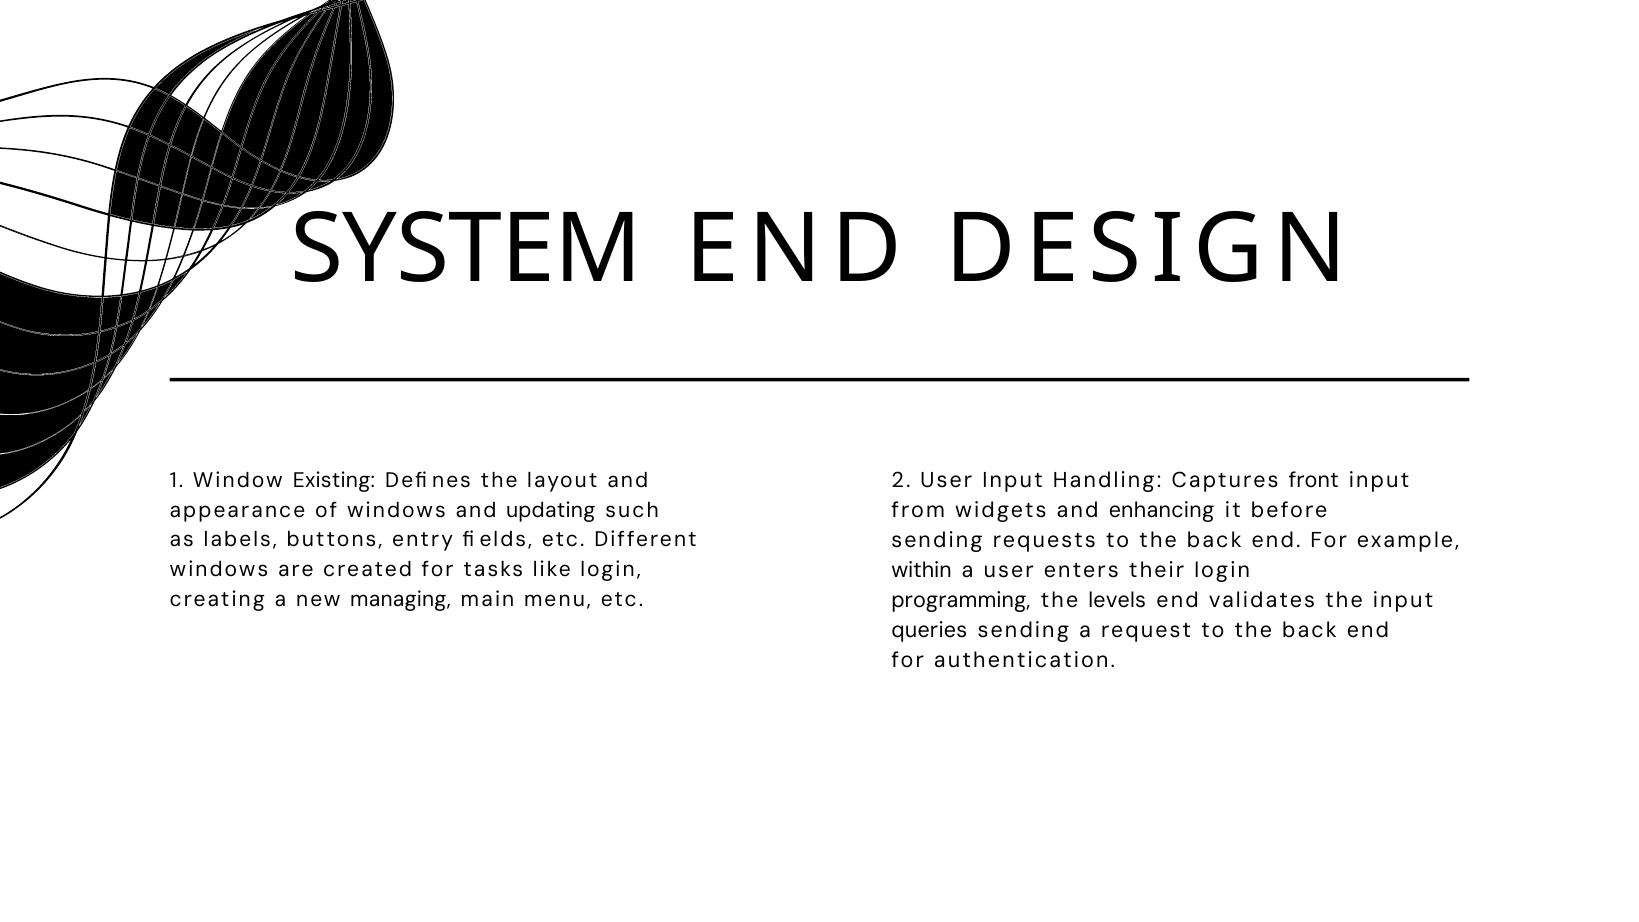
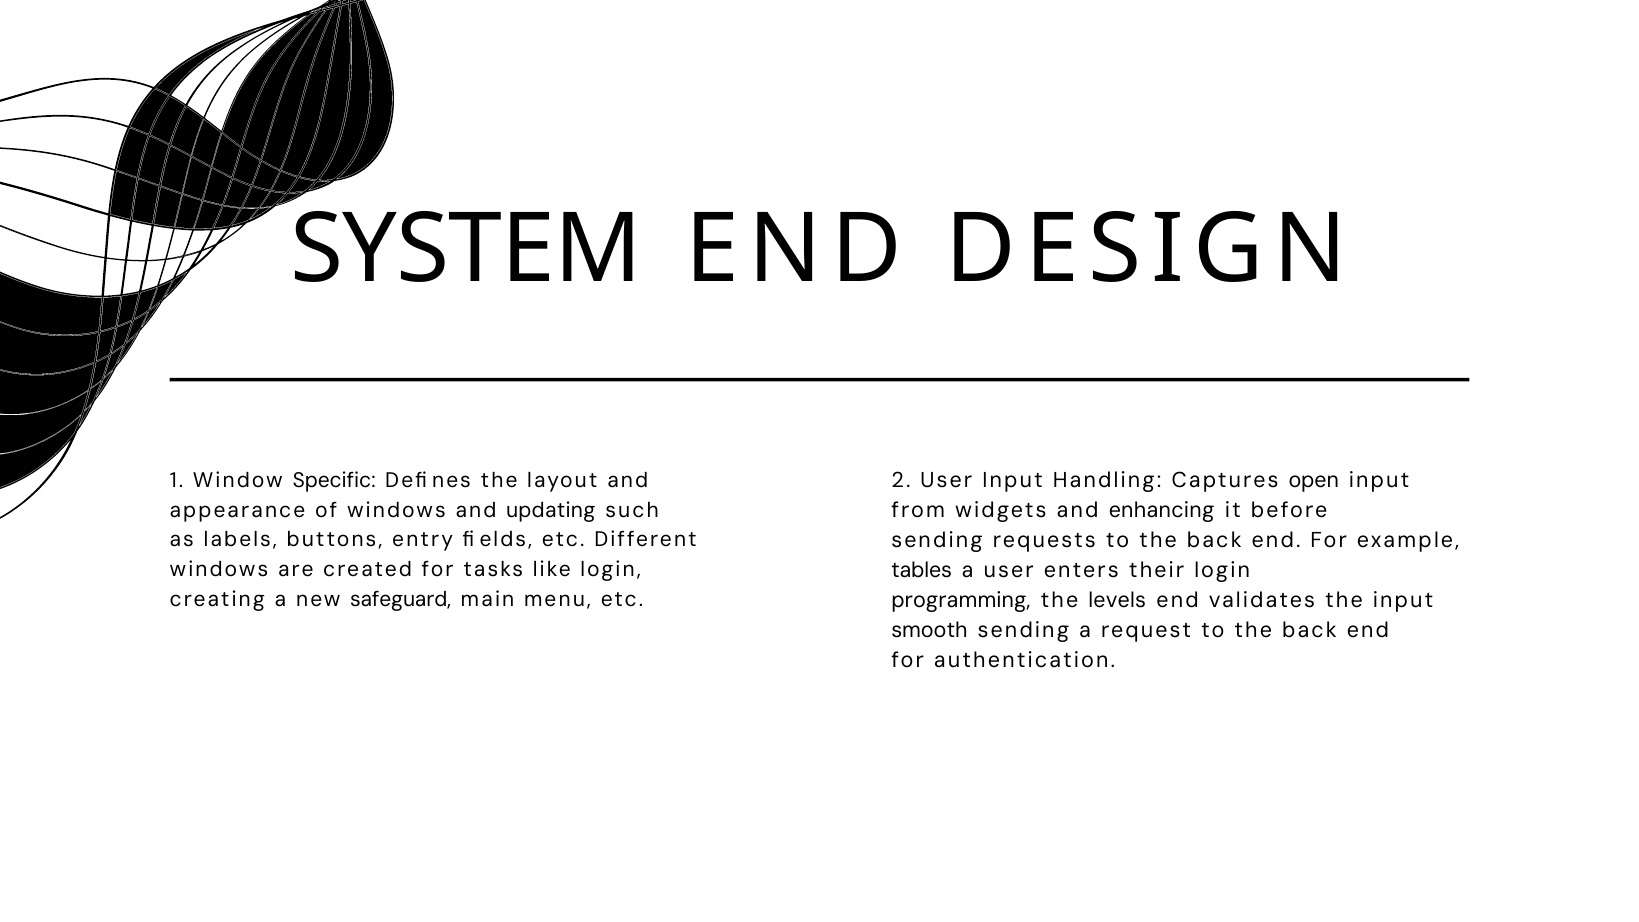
front: front -> open
Existing: Existing -> Specific
within: within -> tables
managing: managing -> safeguard
queries: queries -> smooth
